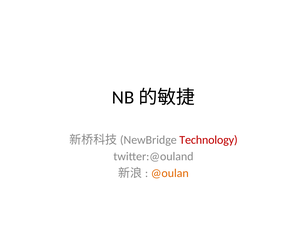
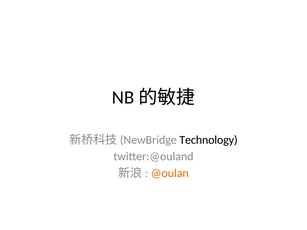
Technology colour: red -> black
